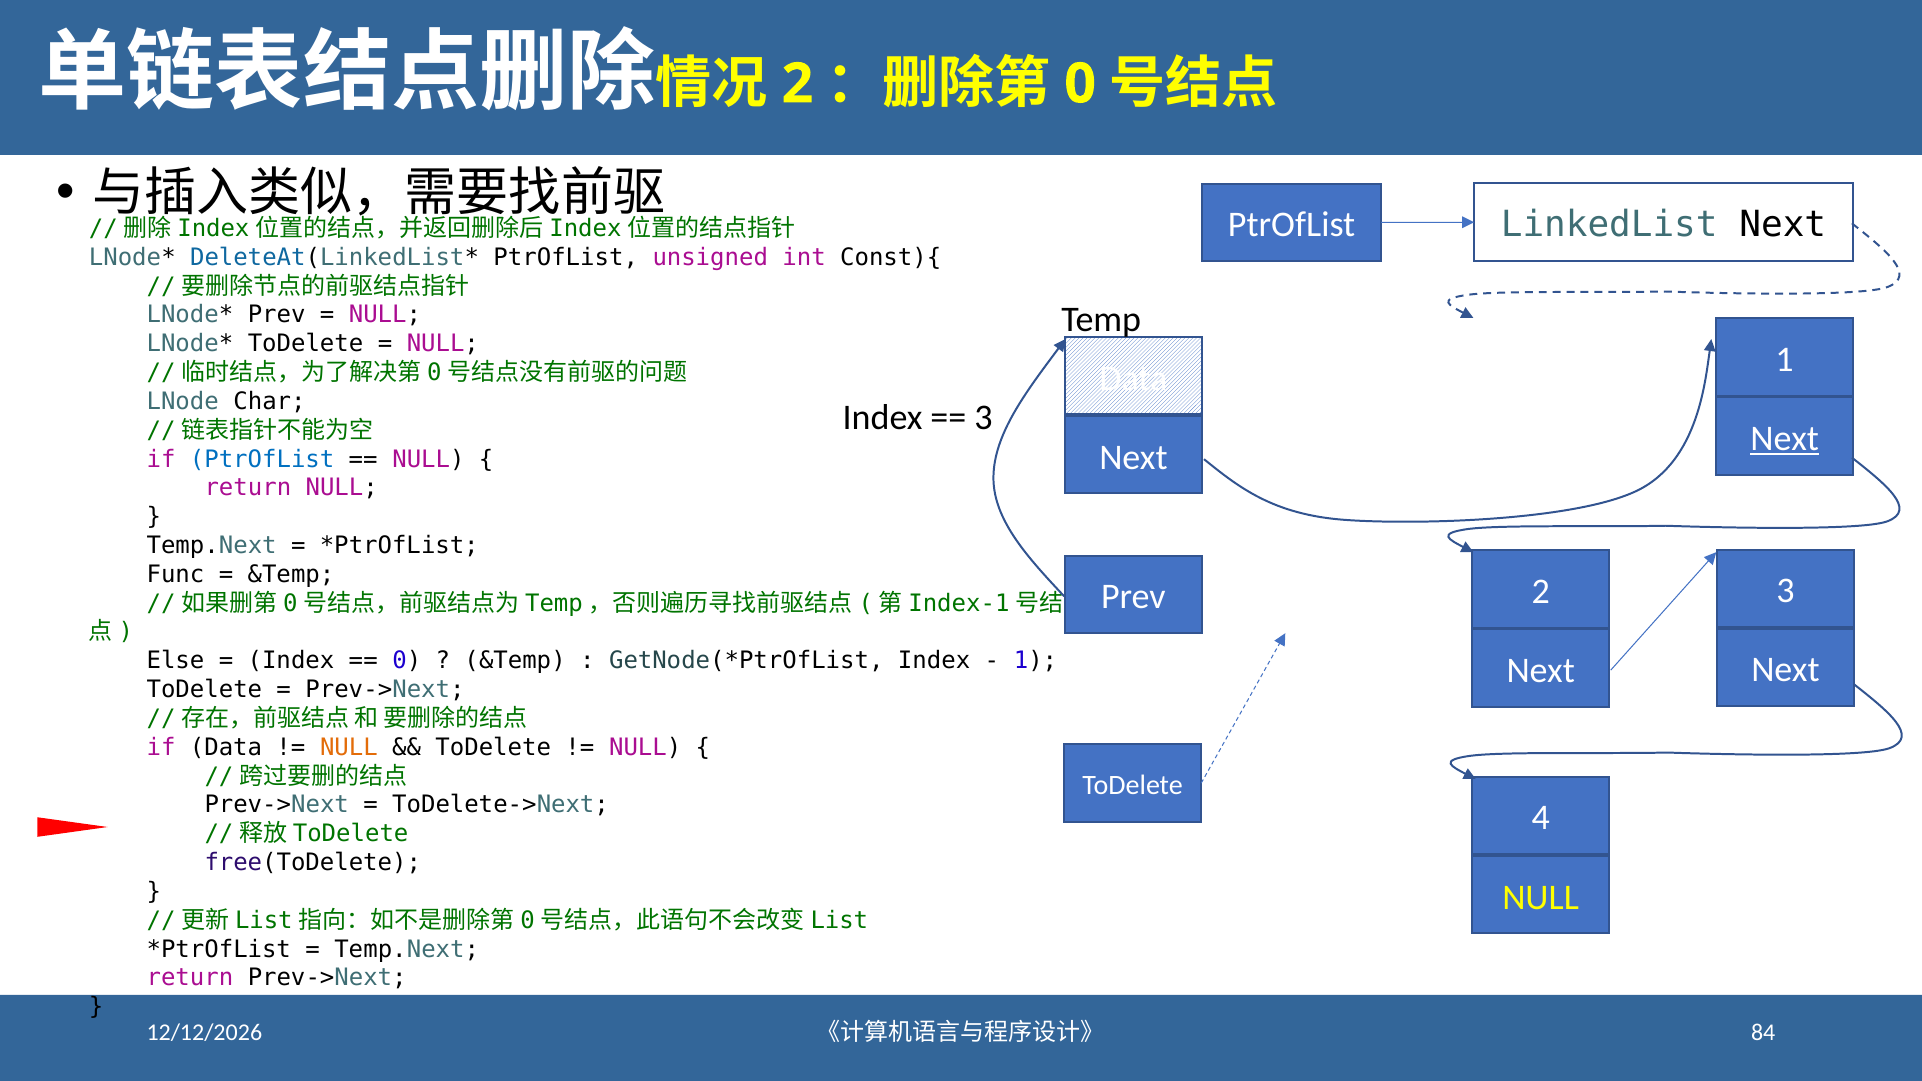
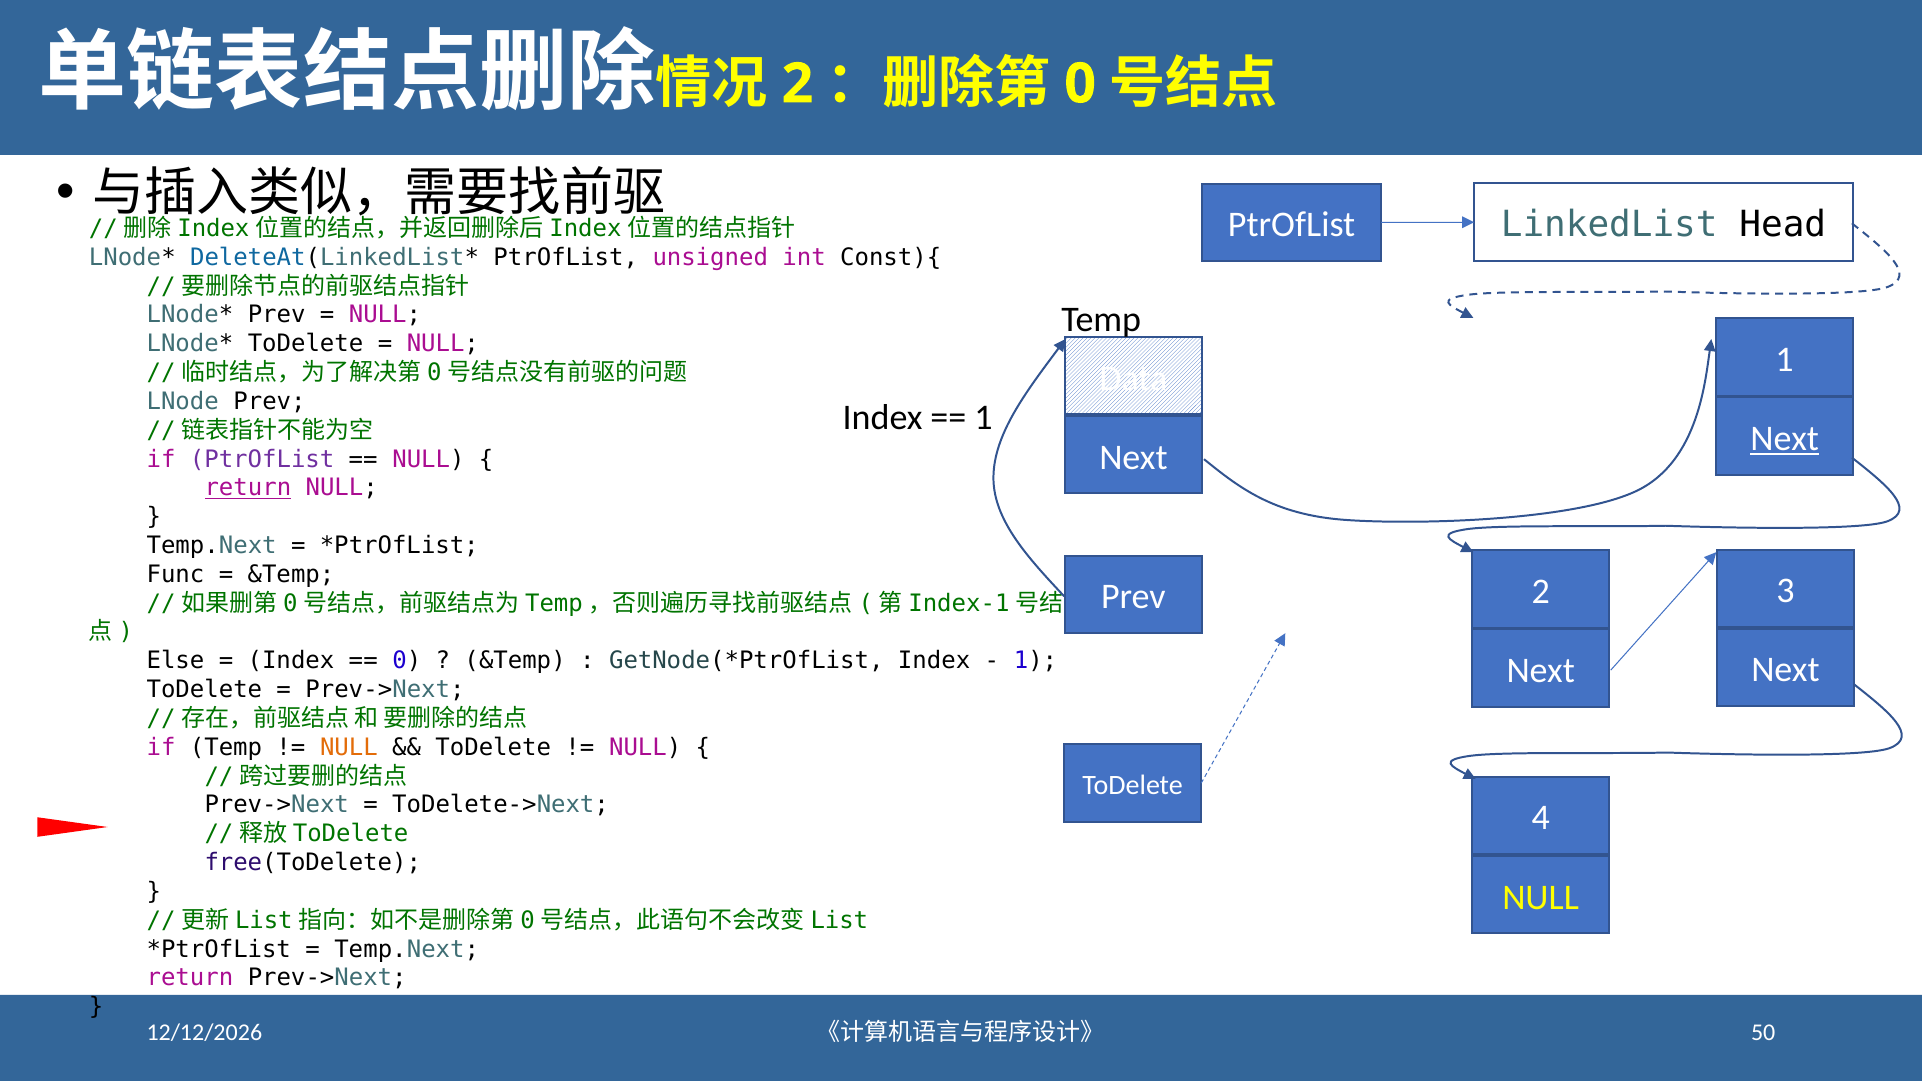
LinkedList Next: Next -> Head
LNode Char: Char -> Prev
3 at (984, 418): 3 -> 1
PtrOfList at (262, 459) colour: blue -> purple
return at (248, 488) underline: none -> present
if Data: Data -> Temp
84: 84 -> 50
